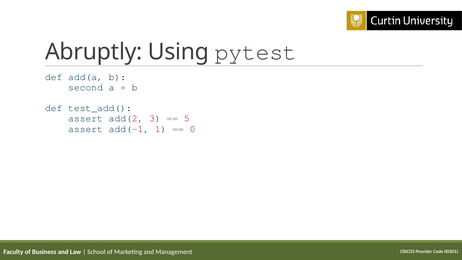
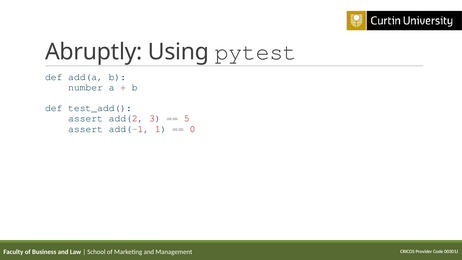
second: second -> number
